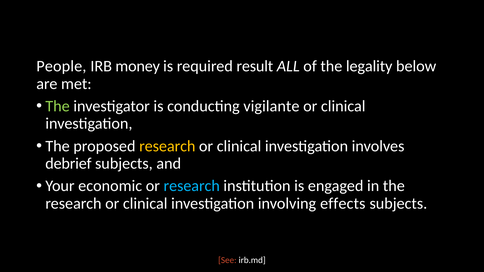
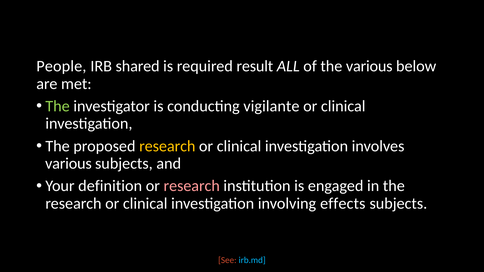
money: money -> shared
the legality: legality -> various
debrief at (68, 164): debrief -> various
economic: economic -> definition
research at (192, 186) colour: light blue -> pink
irb.md colour: white -> light blue
